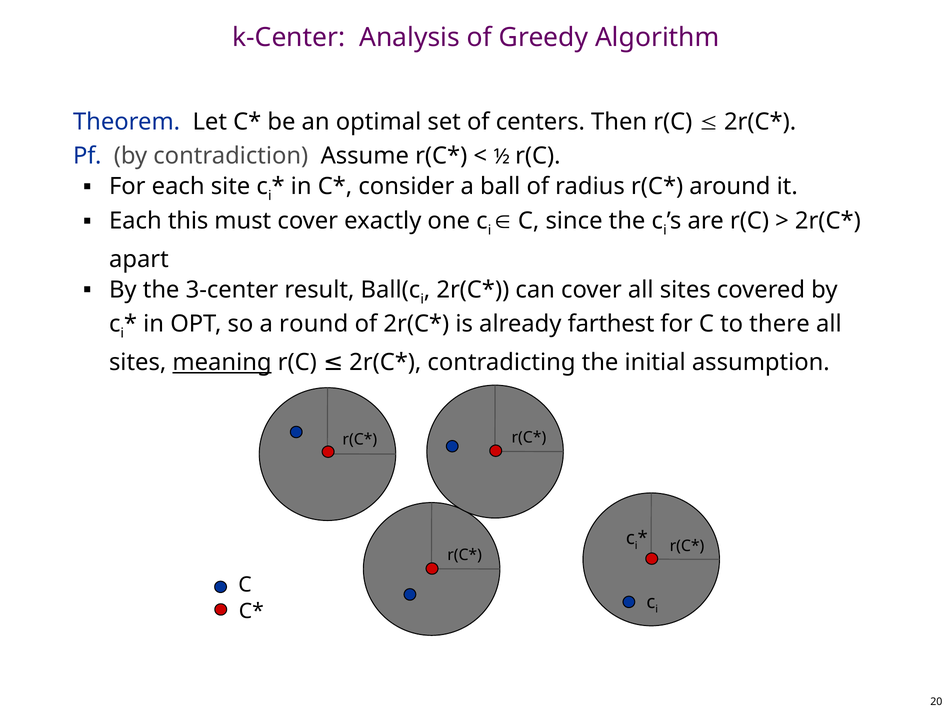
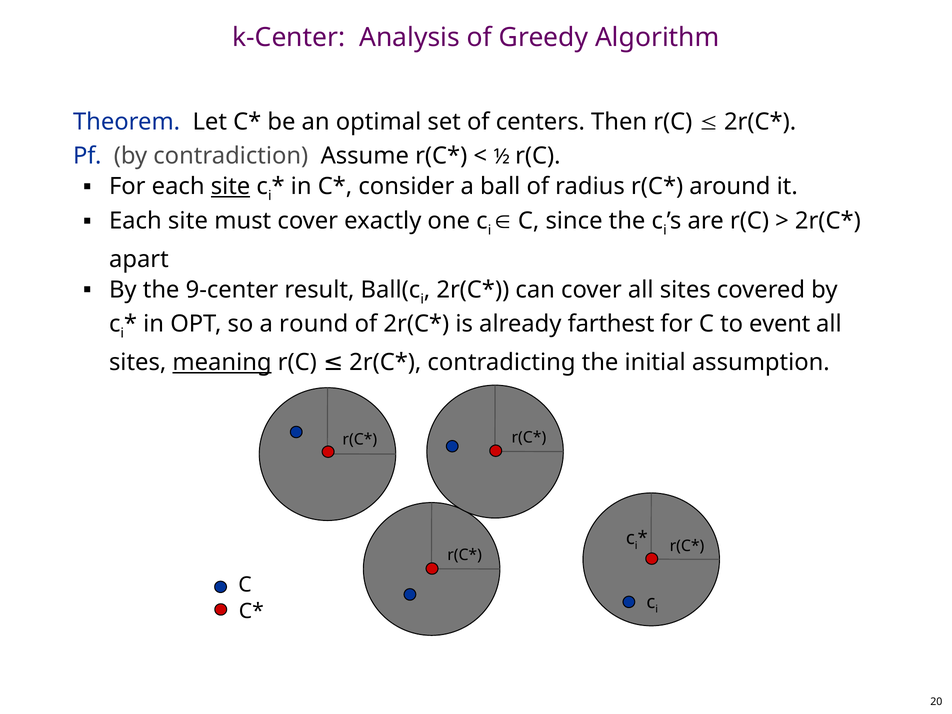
site at (231, 187) underline: none -> present
this at (188, 221): this -> site
3-center: 3-center -> 9-center
there: there -> event
